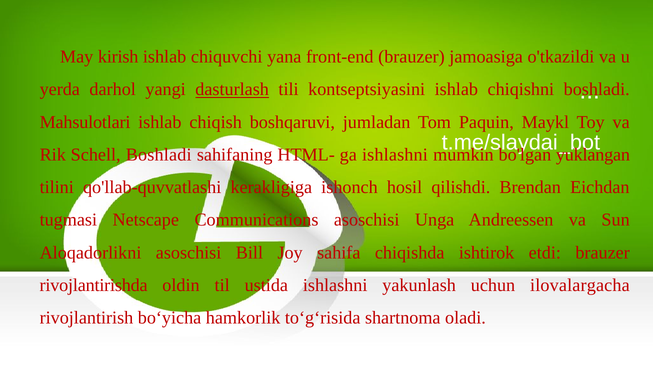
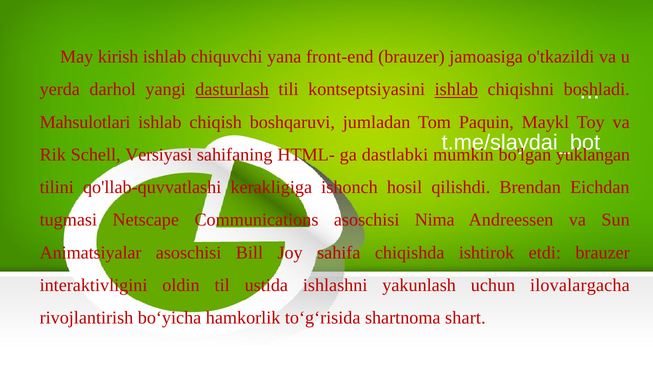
ishlab at (456, 90) underline: none -> present
Schell Boshladi: Boshladi -> Versiyasi
ga ishlashni: ishlashni -> dastlabki
Unga: Unga -> Nima
Aloqadorlikni: Aloqadorlikni -> Animatsiyalar
rivojlantirishda: rivojlantirishda -> interaktivligini
oladi: oladi -> shart
